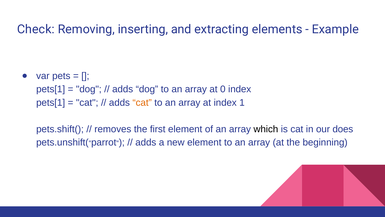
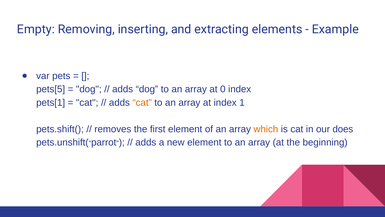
Check: Check -> Empty
pets[1 at (51, 89): pets[1 -> pets[5
which colour: black -> orange
